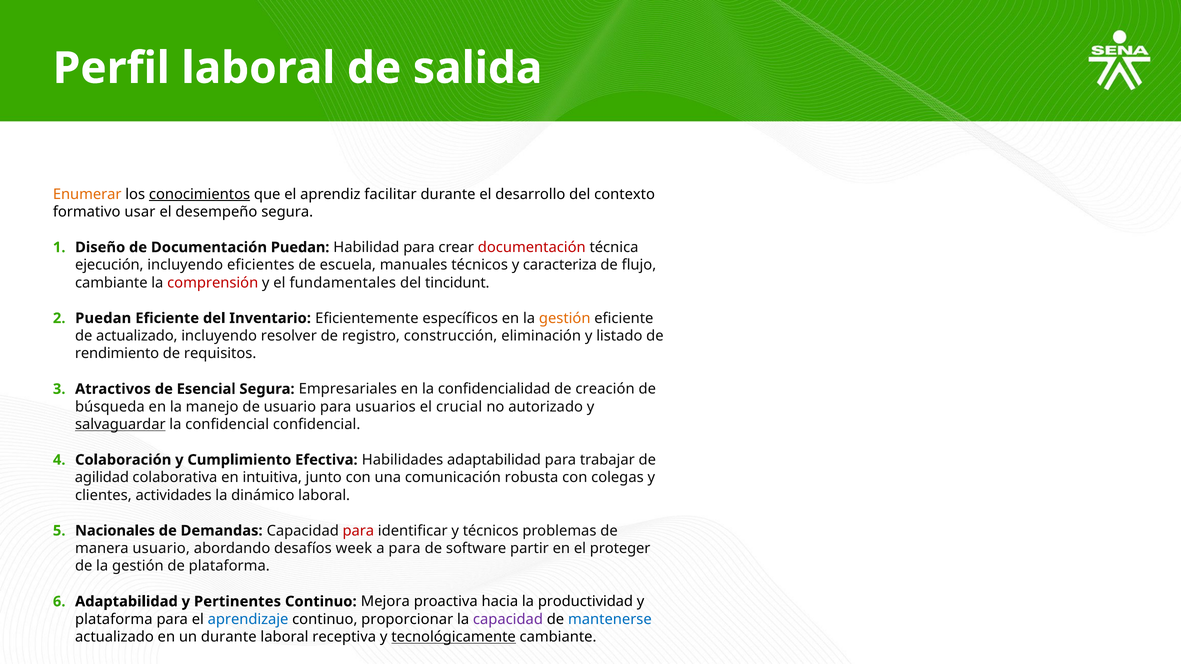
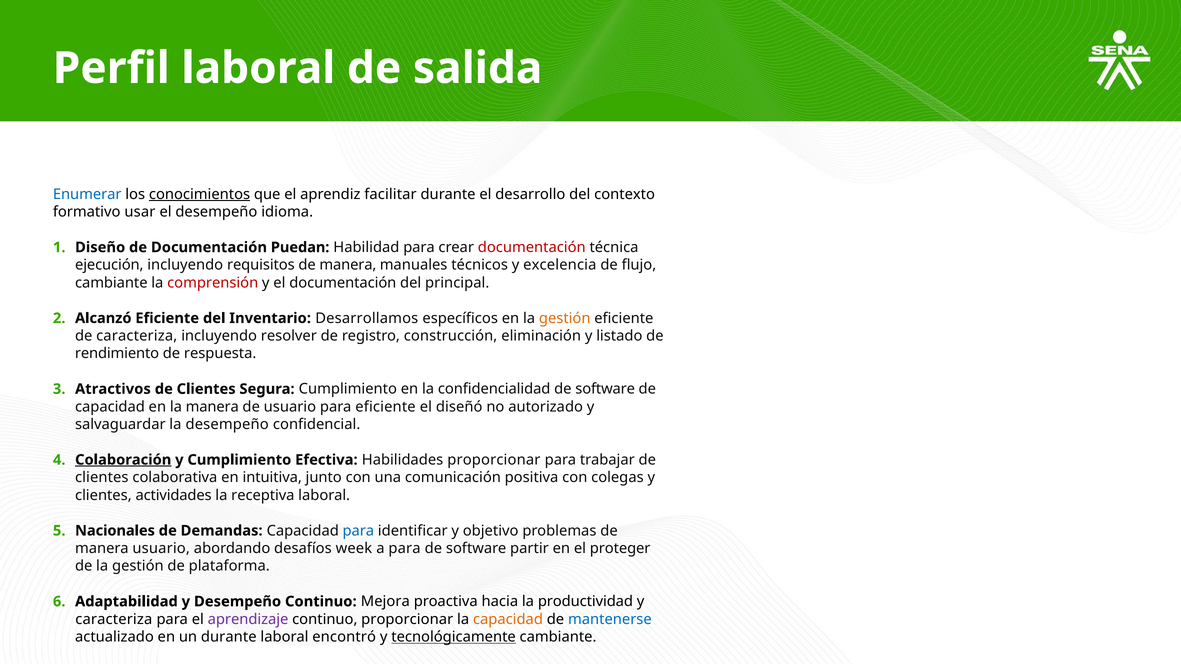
Enumerar colour: orange -> blue
desempeño segura: segura -> idioma
eficientes: eficientes -> requisitos
escuela at (348, 265): escuela -> manera
caracteriza: caracteriza -> excelencia
el fundamentales: fundamentales -> documentación
tincidunt: tincidunt -> principal
Puedan at (103, 318): Puedan -> Alcanzó
Eficientemente: Eficientemente -> Desarrollamos
de actualizado: actualizado -> caracteriza
requisitos: requisitos -> respuesta
Esencial at (206, 389): Esencial -> Clientes
Segura Empresariales: Empresariales -> Cumplimiento
creación at (605, 389): creación -> software
búsqueda at (110, 407): búsqueda -> capacidad
la manejo: manejo -> manera
para usuarios: usuarios -> eficiente
crucial: crucial -> diseñó
salvaguardar underline: present -> none
la confidencial: confidencial -> desempeño
Colaboración underline: none -> present
Habilidades adaptabilidad: adaptabilidad -> proporcionar
agilidad at (102, 478): agilidad -> clientes
robusta: robusta -> positiva
dinámico: dinámico -> receptiva
para at (358, 531) colour: red -> blue
y técnicos: técnicos -> objetivo
y Pertinentes: Pertinentes -> Desempeño
plataforma at (114, 619): plataforma -> caracteriza
aprendizaje colour: blue -> purple
capacidad at (508, 619) colour: purple -> orange
receptiva: receptiva -> encontró
